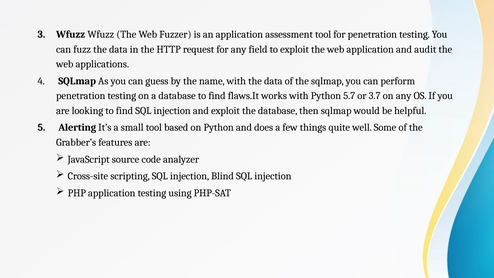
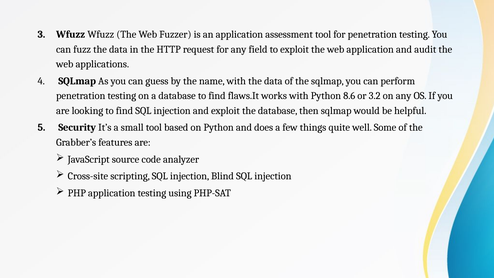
5.7: 5.7 -> 8.6
3.7: 3.7 -> 3.2
Alerting: Alerting -> Security
